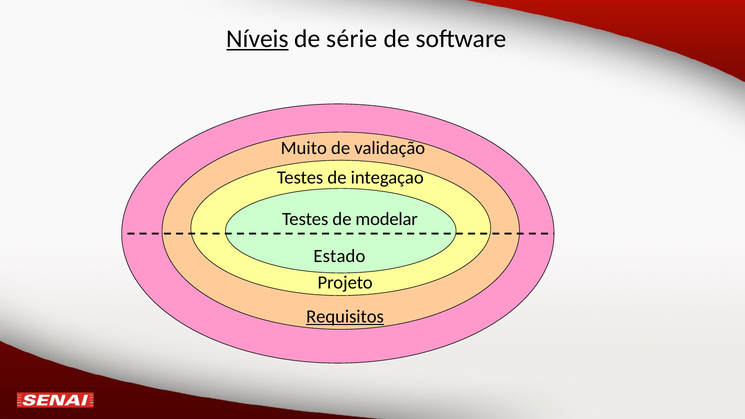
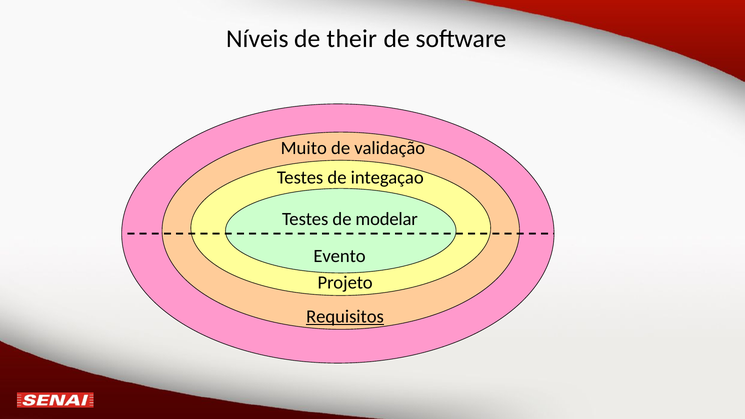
Níveis underline: present -> none
série: série -> their
Estado: Estado -> Evento
